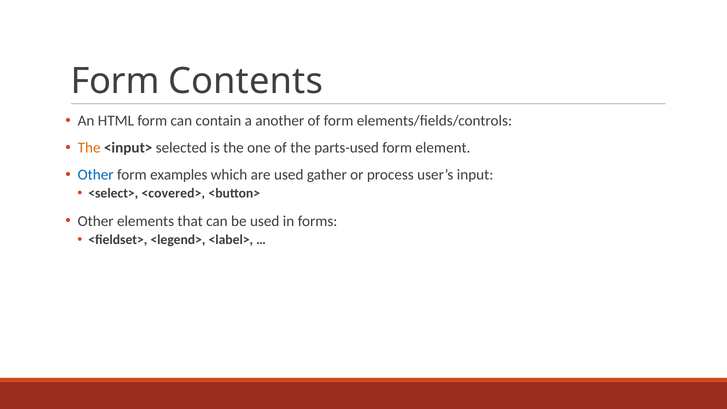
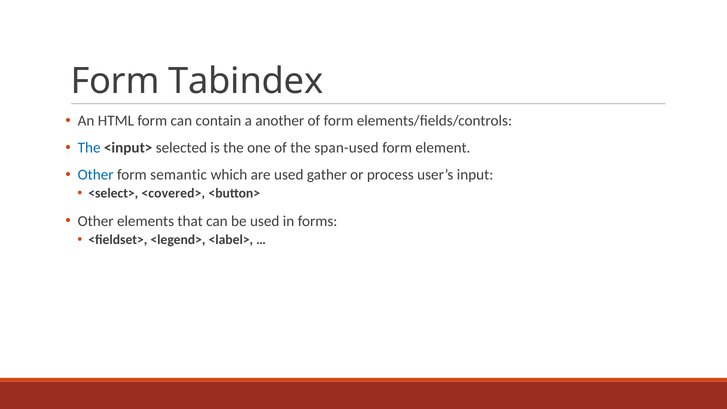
Contents: Contents -> Tabindex
The at (89, 148) colour: orange -> blue
parts-used: parts-used -> span-used
examples: examples -> semantic
